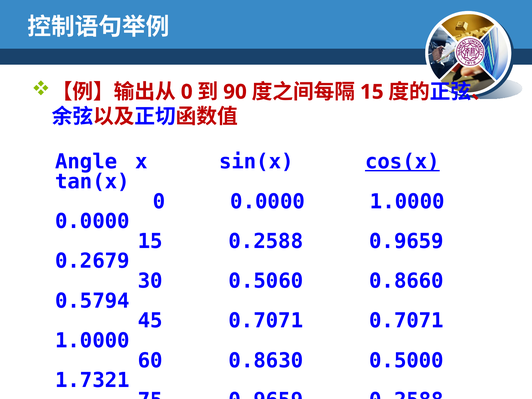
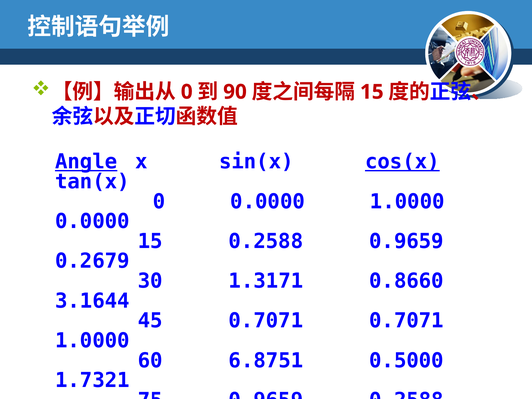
Angle underline: none -> present
0.5060: 0.5060 -> 1.3171
0.5794: 0.5794 -> 3.1644
0.8630: 0.8630 -> 6.8751
